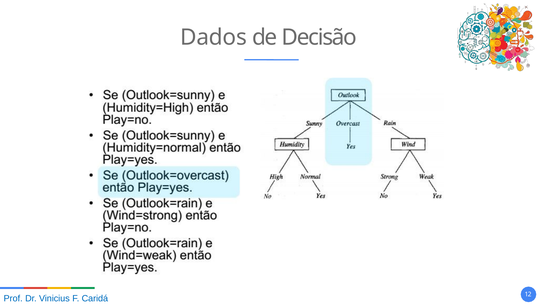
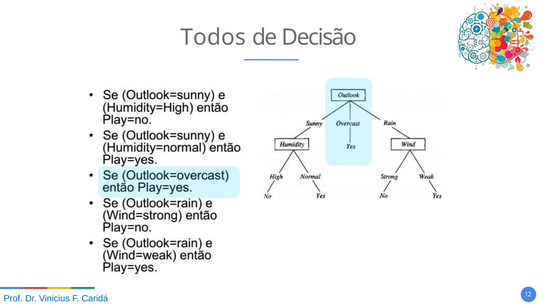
Dados: Dados -> Todos
